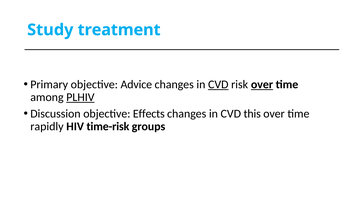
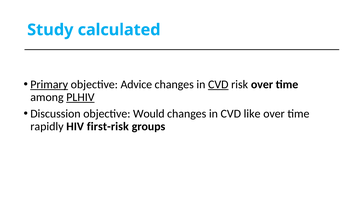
treatment: treatment -> calculated
Primary underline: none -> present
over at (262, 85) underline: present -> none
Effects: Effects -> Would
this: this -> like
time-risk: time-risk -> first-risk
